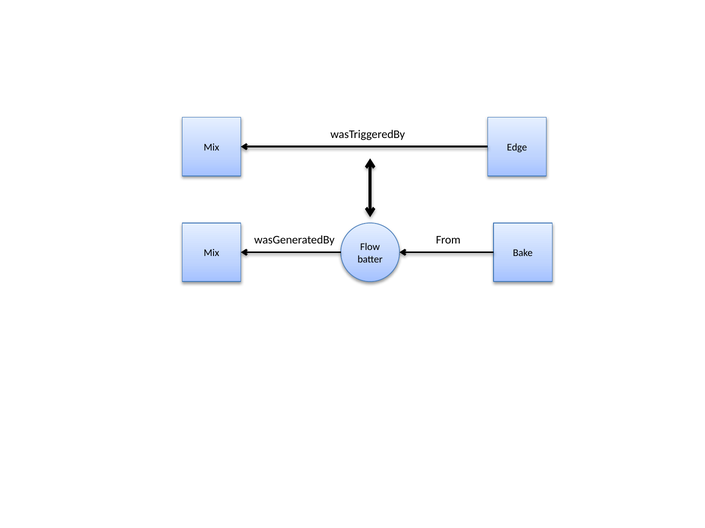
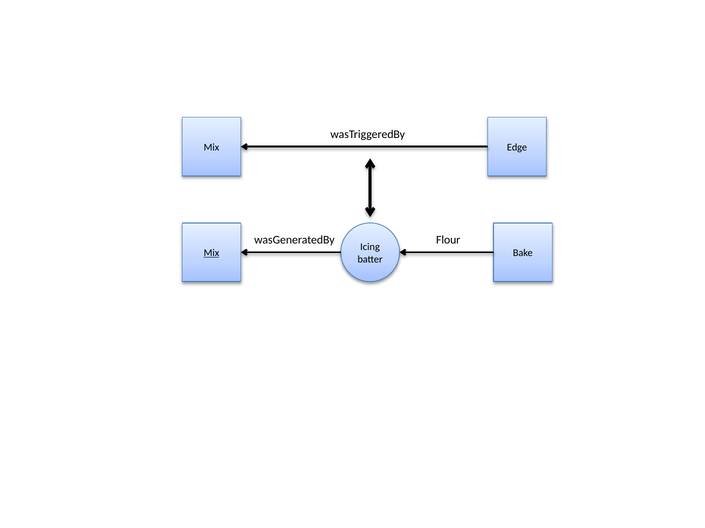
From: From -> Flour
Flow: Flow -> Icing
Mix at (211, 253) underline: none -> present
